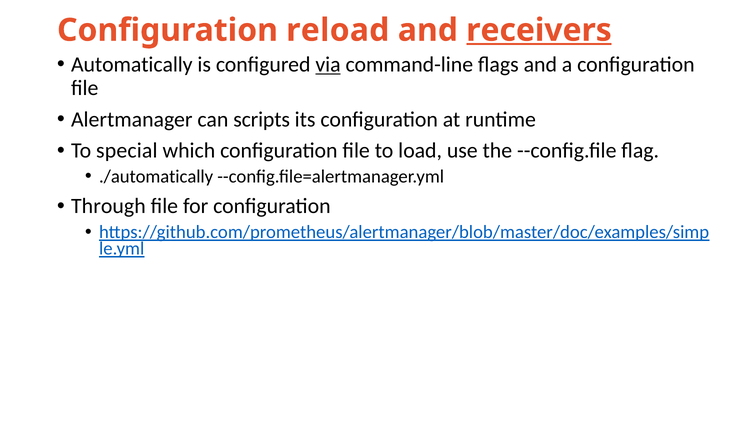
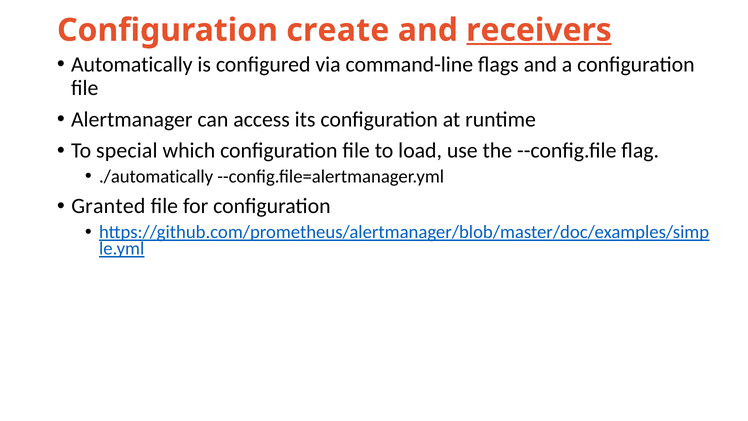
reload: reload -> create
via underline: present -> none
scripts: scripts -> access
Through: Through -> Granted
